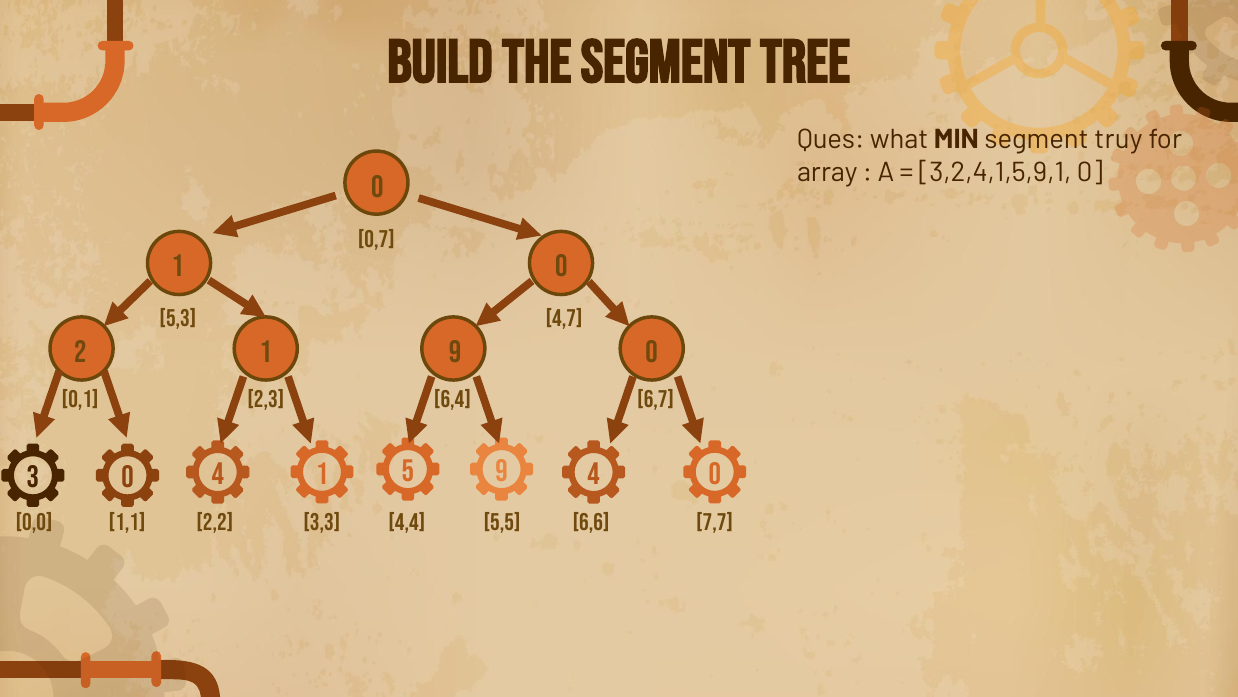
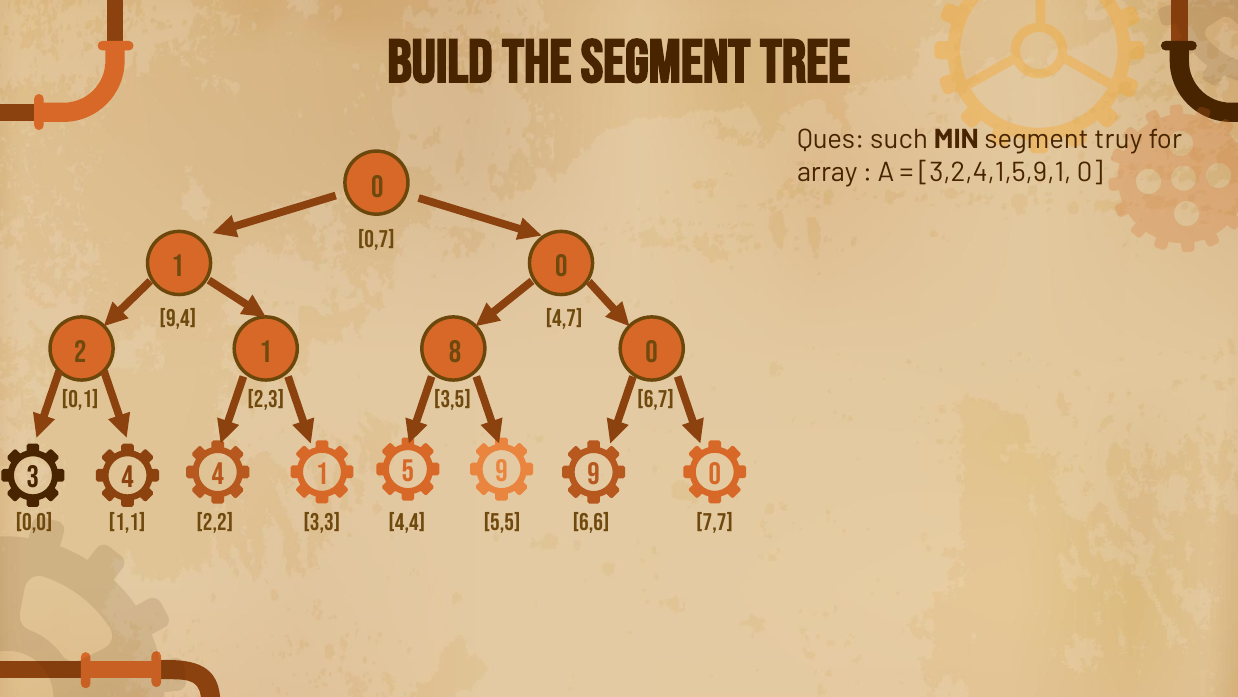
what: what -> such
5,3: 5,3 -> 9,4
2 1 9: 9 -> 8
6,4: 6,4 -> 3,5
5 4: 4 -> 9
3 0: 0 -> 4
